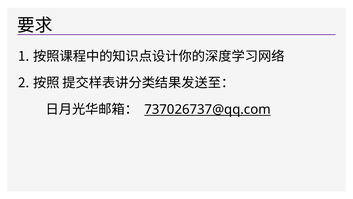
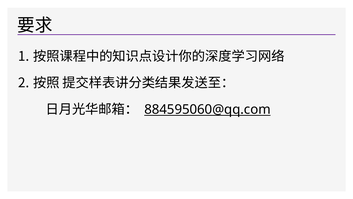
737026737@qq.com: 737026737@qq.com -> 884595060@qq.com
